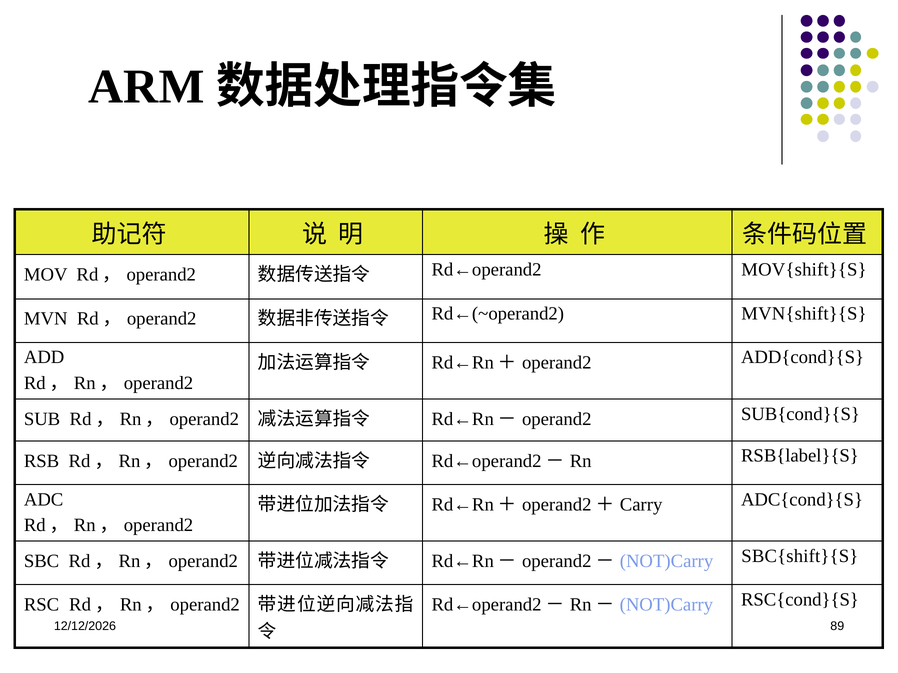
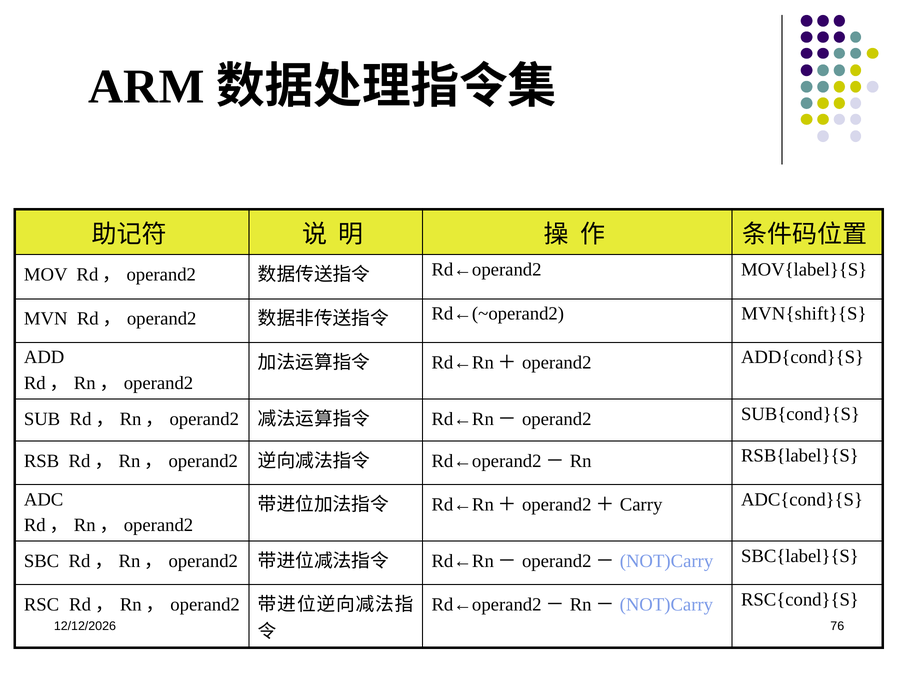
MOV{shift}{S: MOV{shift}{S -> MOV{label}{S
SBC{shift}{S: SBC{shift}{S -> SBC{label}{S
89: 89 -> 76
